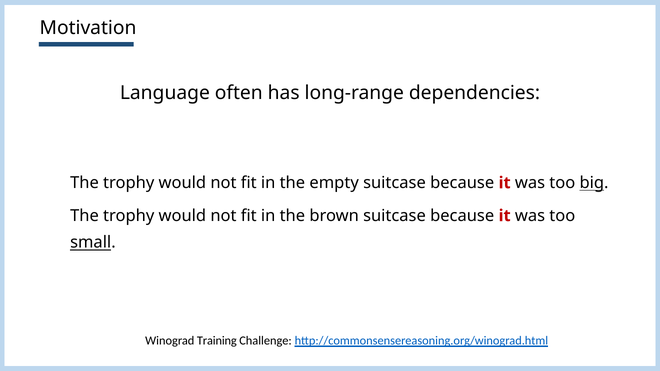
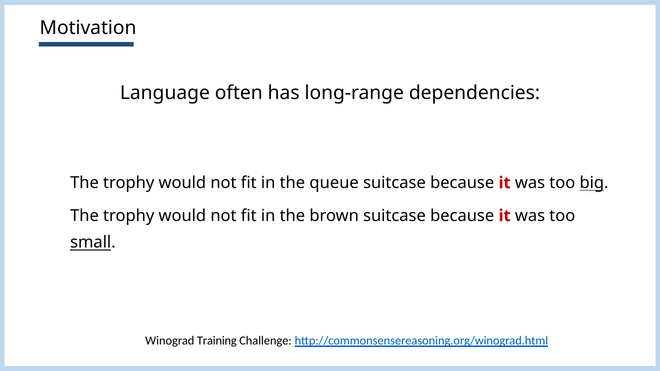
empty: empty -> queue
